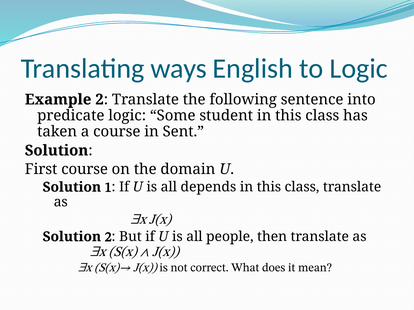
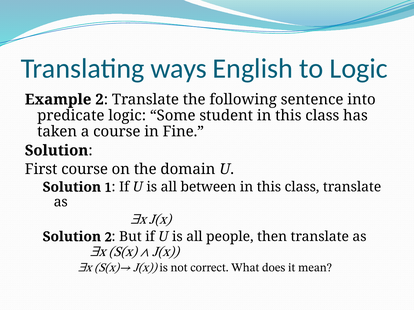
Sent: Sent -> Fine
depends: depends -> between
